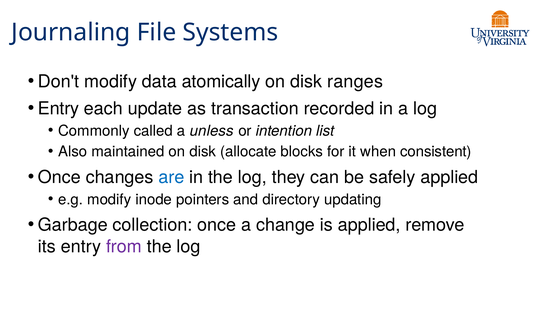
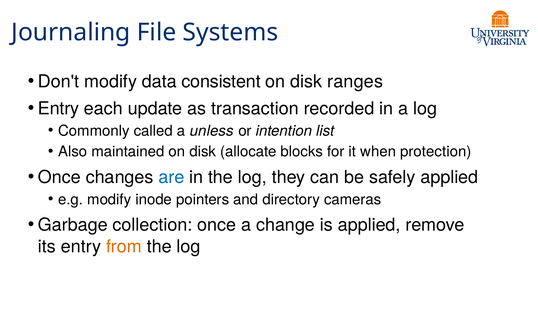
atomically: atomically -> consistent
consistent: consistent -> protection
updating: updating -> cameras
from colour: purple -> orange
